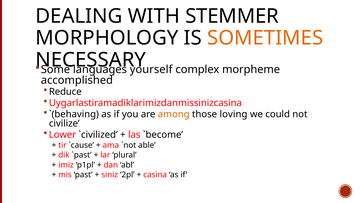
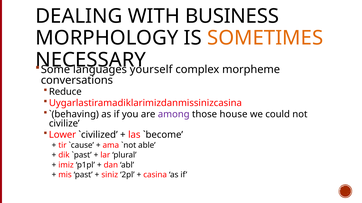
STEMMER: STEMMER -> BUSINESS
accomplished: accomplished -> conversations
among colour: orange -> purple
loving: loving -> house
